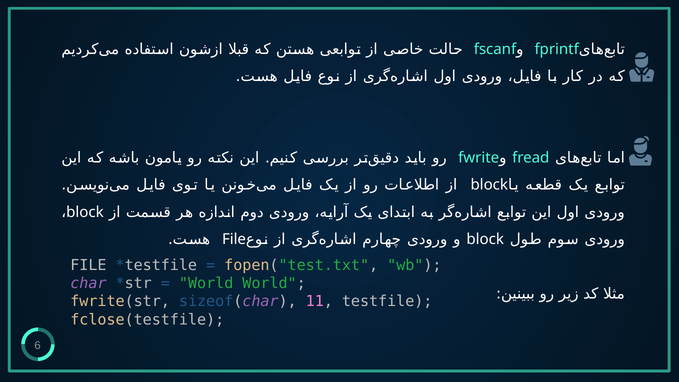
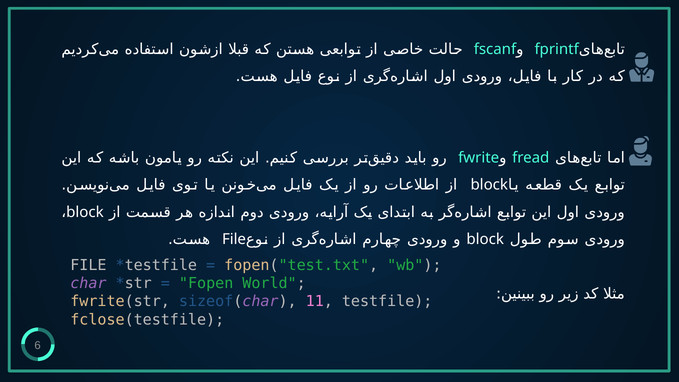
World at (206, 283): World -> Fopen
